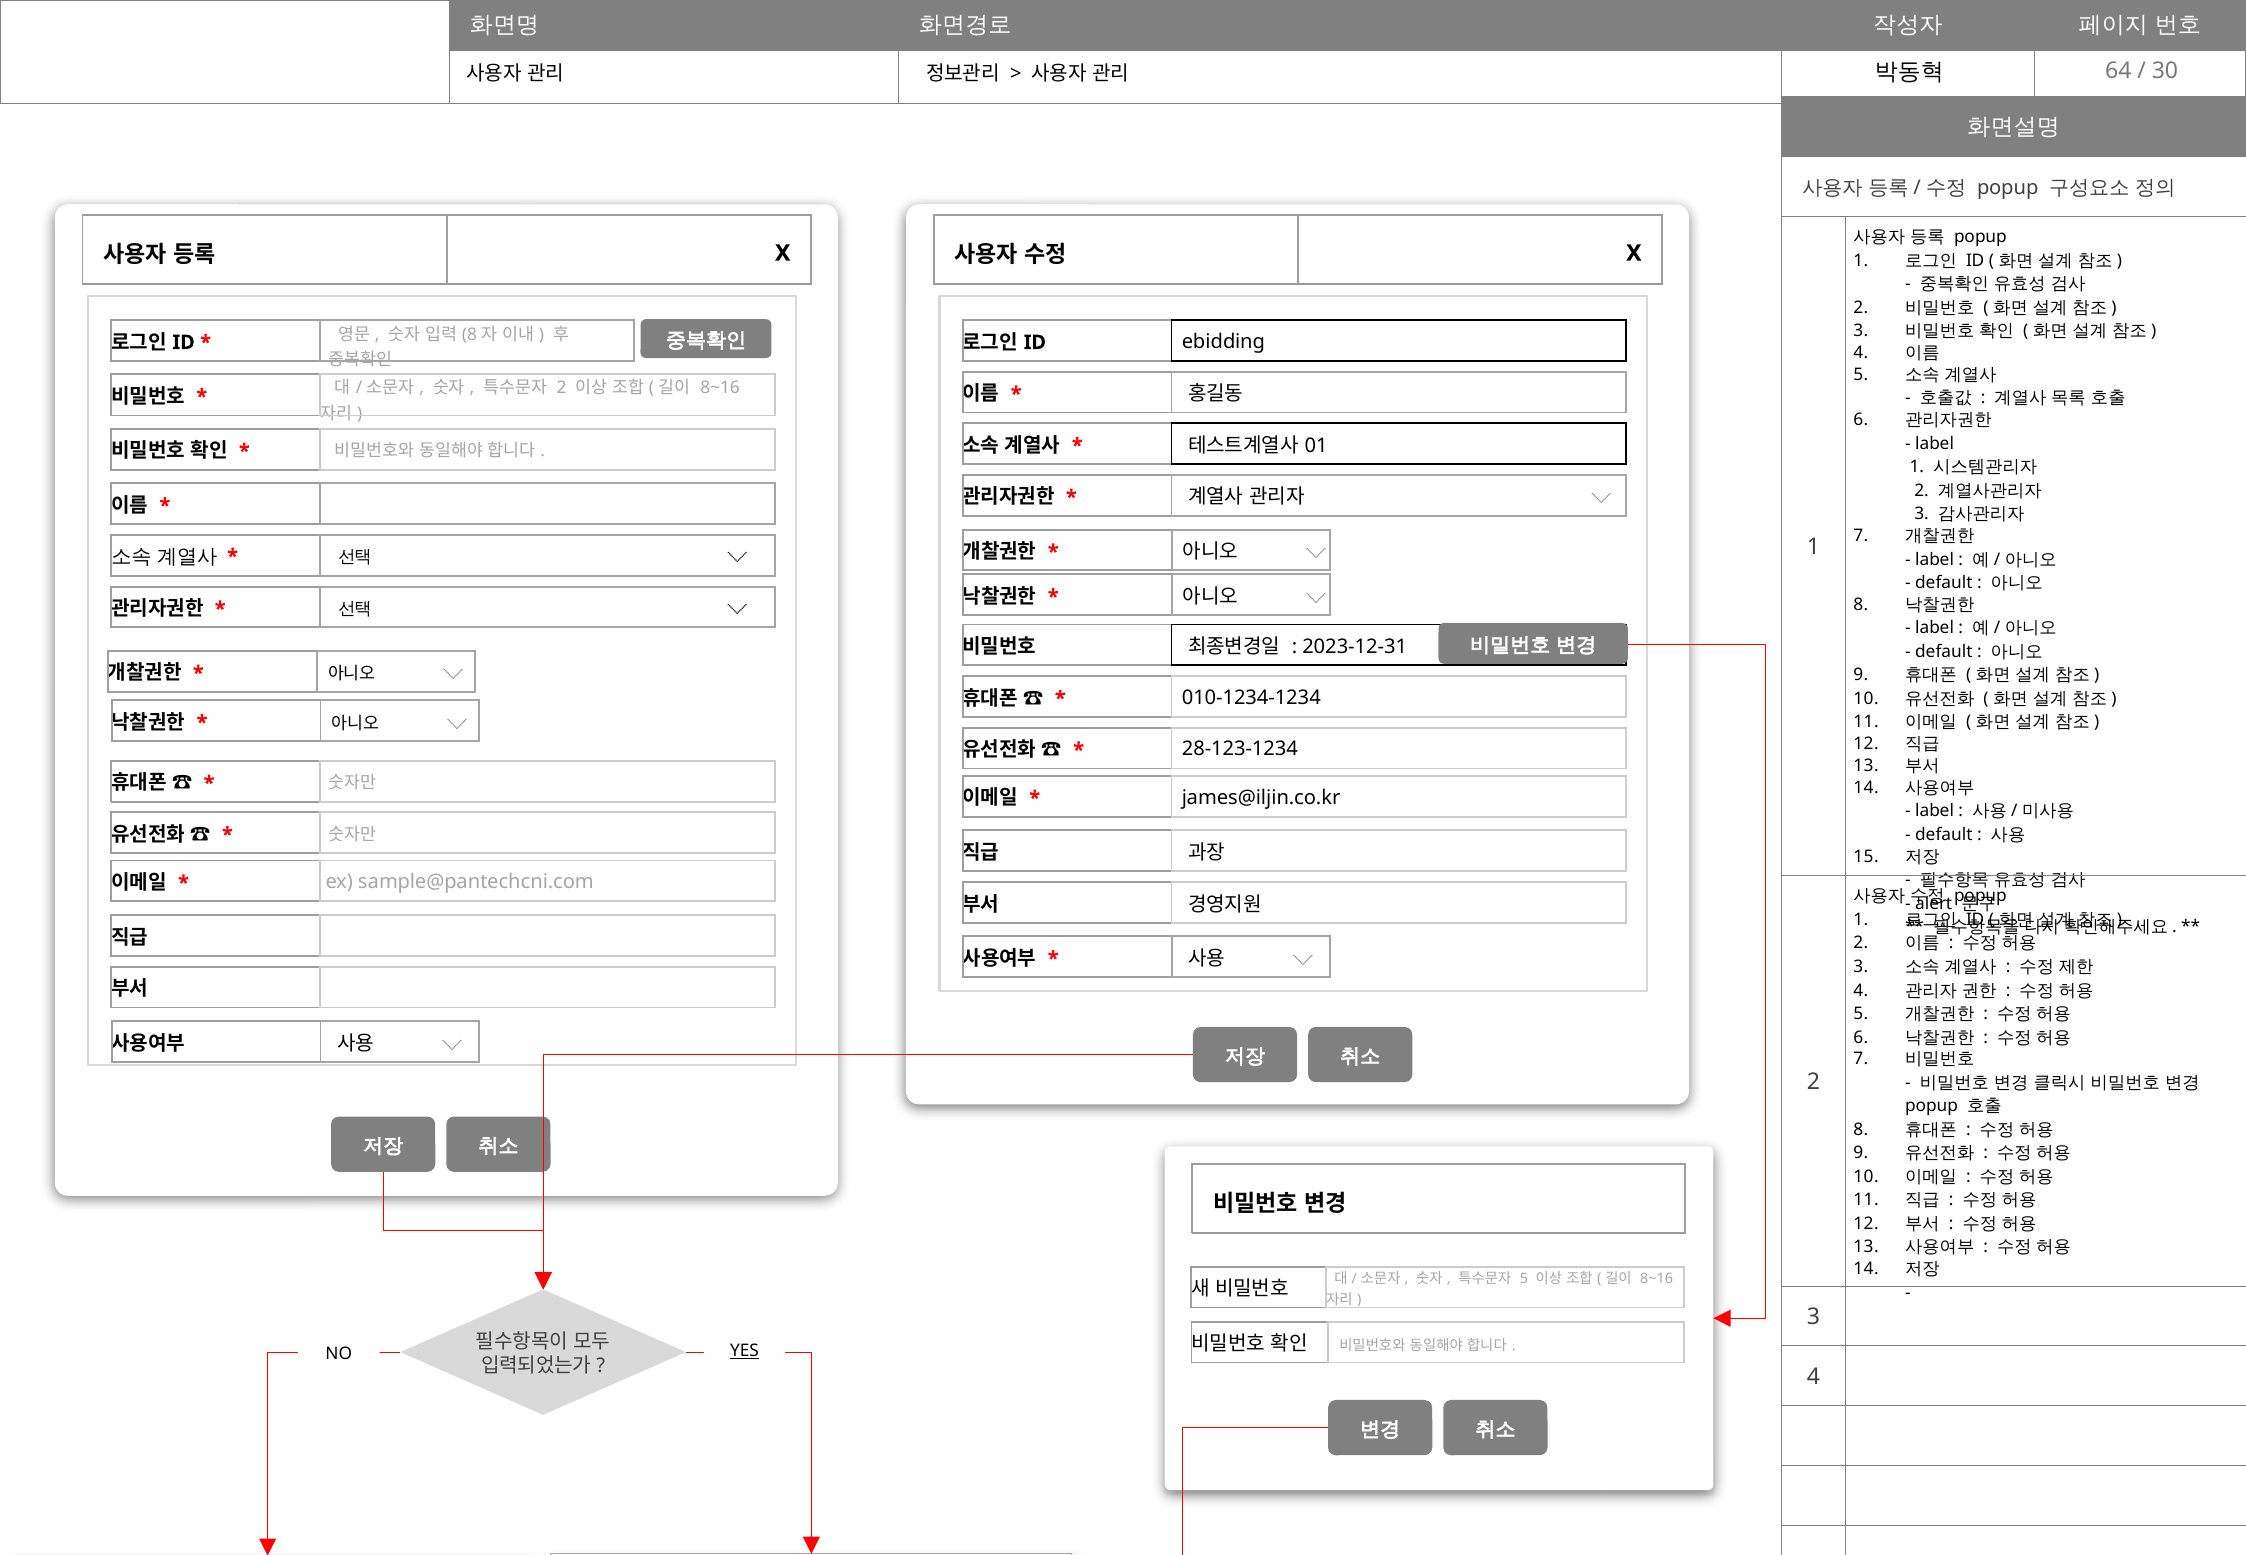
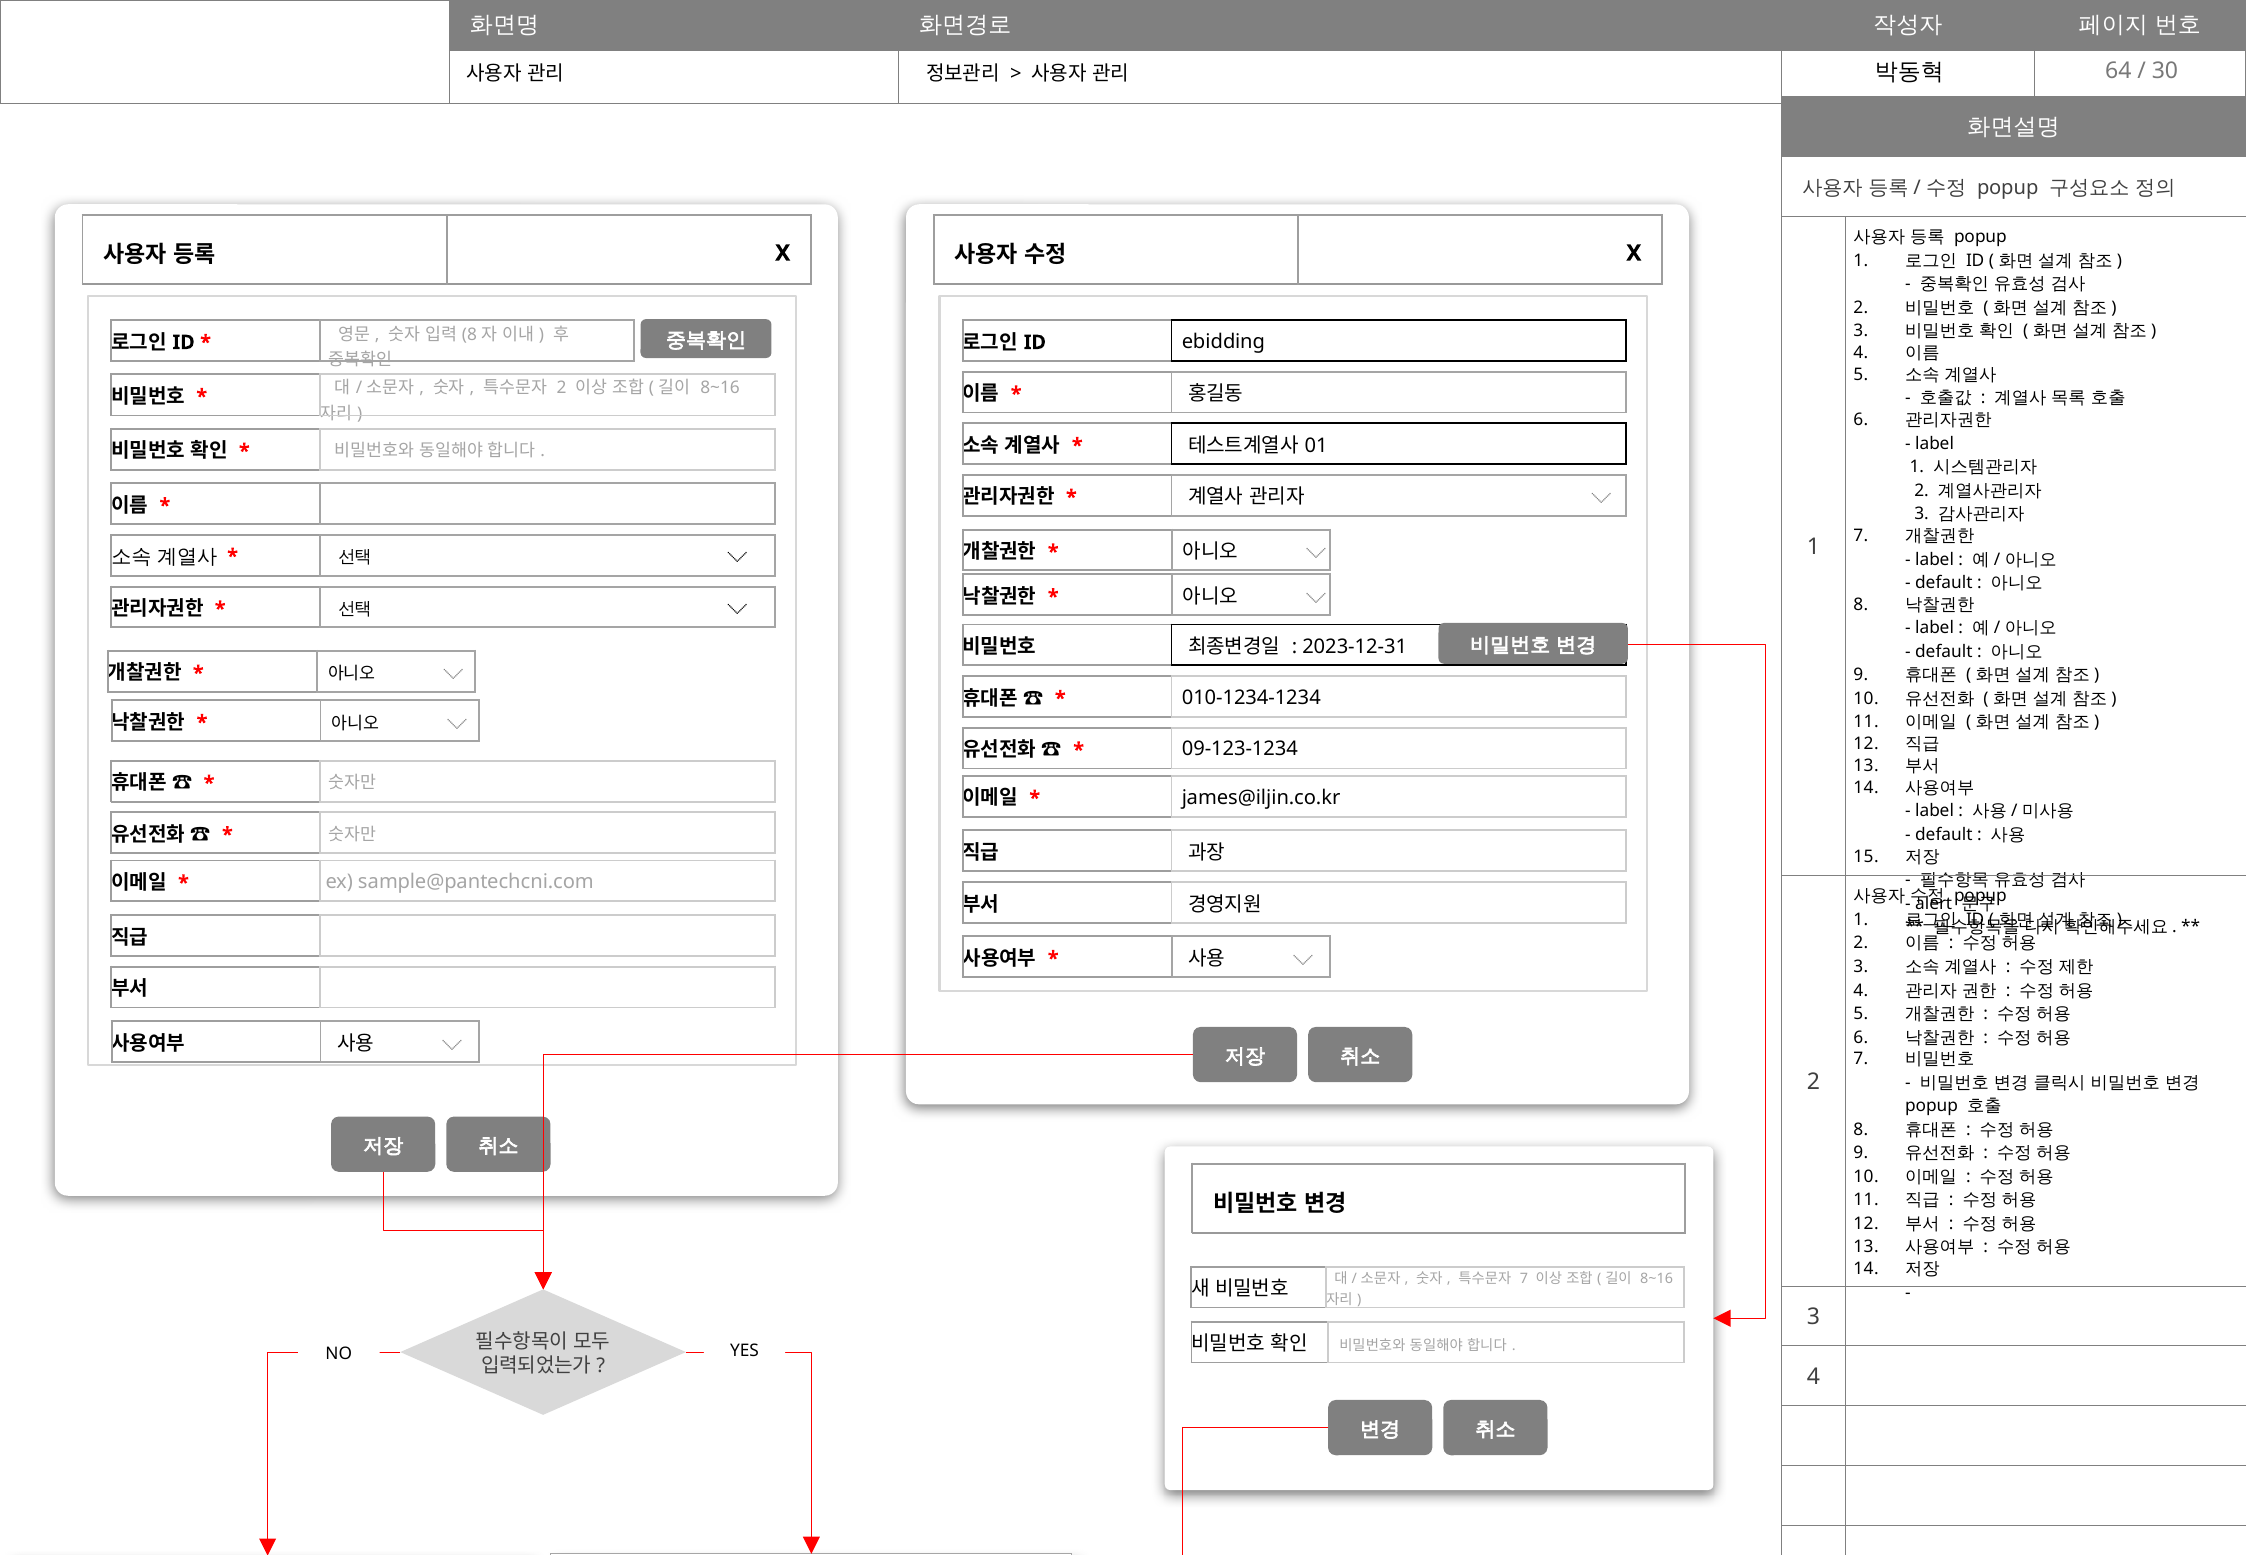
28-123-1234: 28-123-1234 -> 09-123-1234
5 at (1524, 1279): 5 -> 7
YES underline: present -> none
